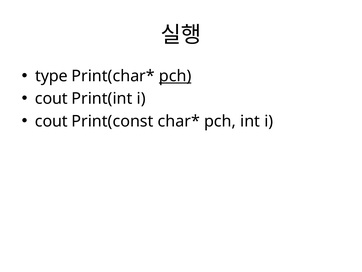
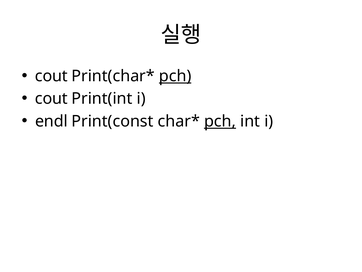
type at (51, 76): type -> cout
cout at (51, 121): cout -> endl
pch at (220, 121) underline: none -> present
